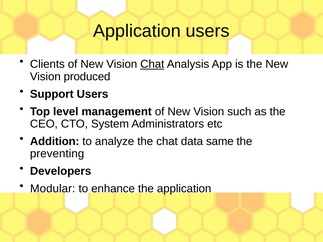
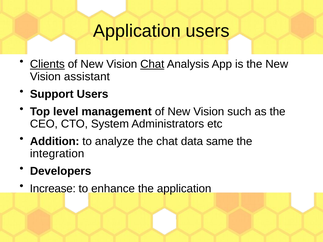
Clients underline: none -> present
produced: produced -> assistant
preventing: preventing -> integration
Modular: Modular -> Increase
